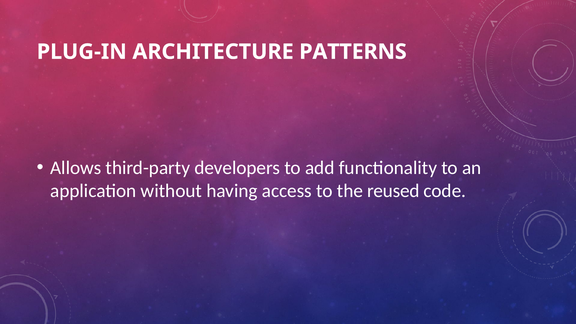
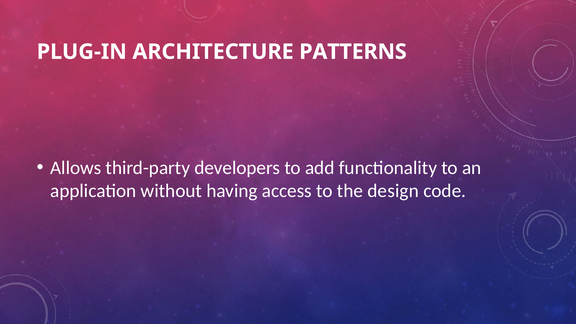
reused: reused -> design
